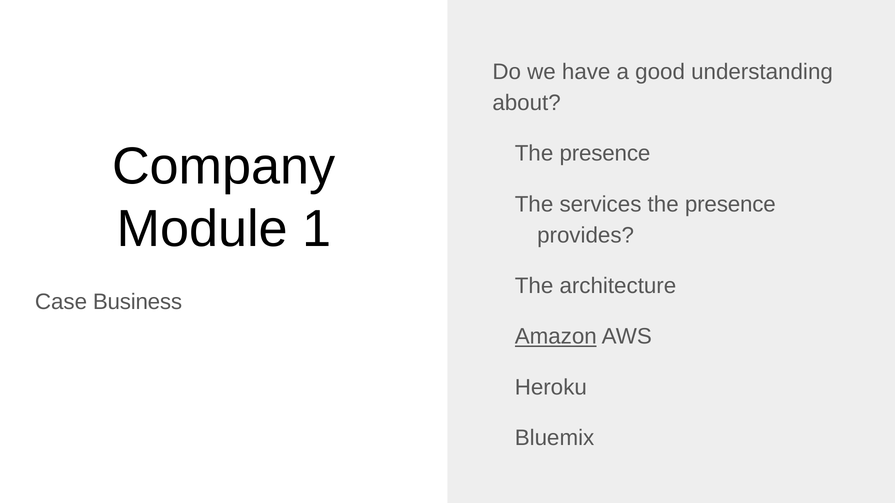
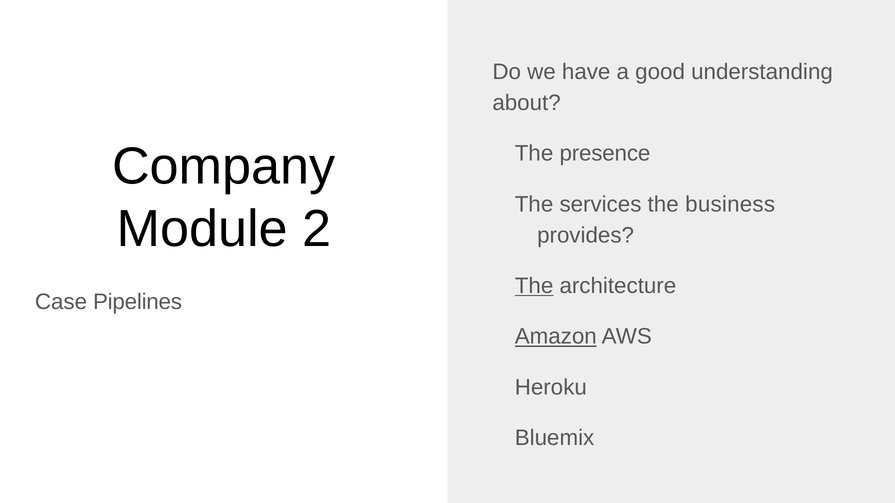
services the presence: presence -> business
1: 1 -> 2
The at (534, 286) underline: none -> present
Business: Business -> Pipelines
